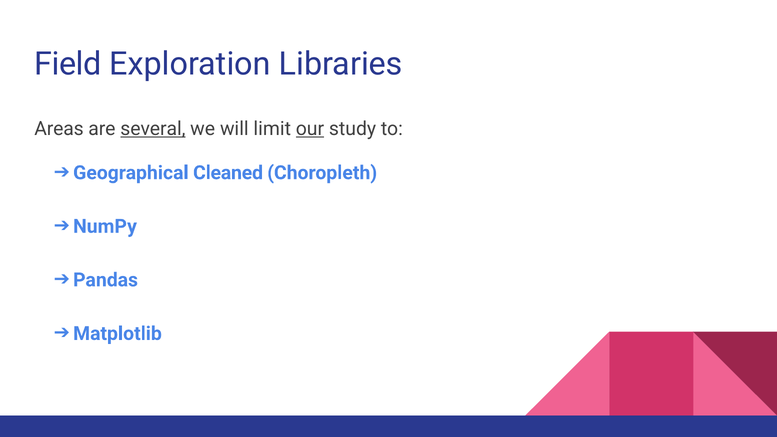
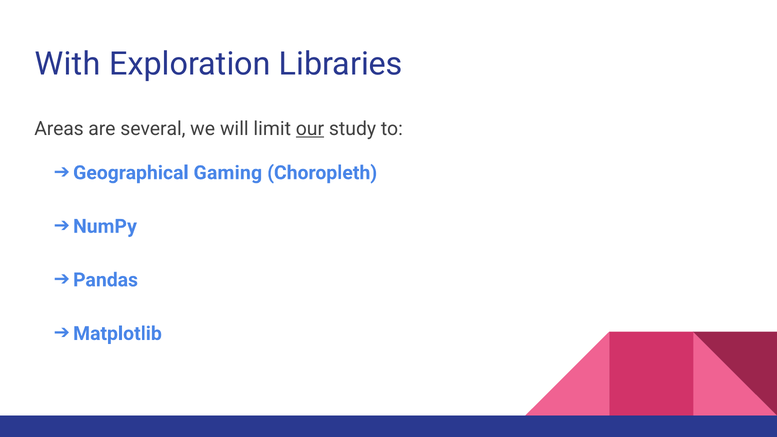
Field: Field -> With
several underline: present -> none
Cleaned: Cleaned -> Gaming
